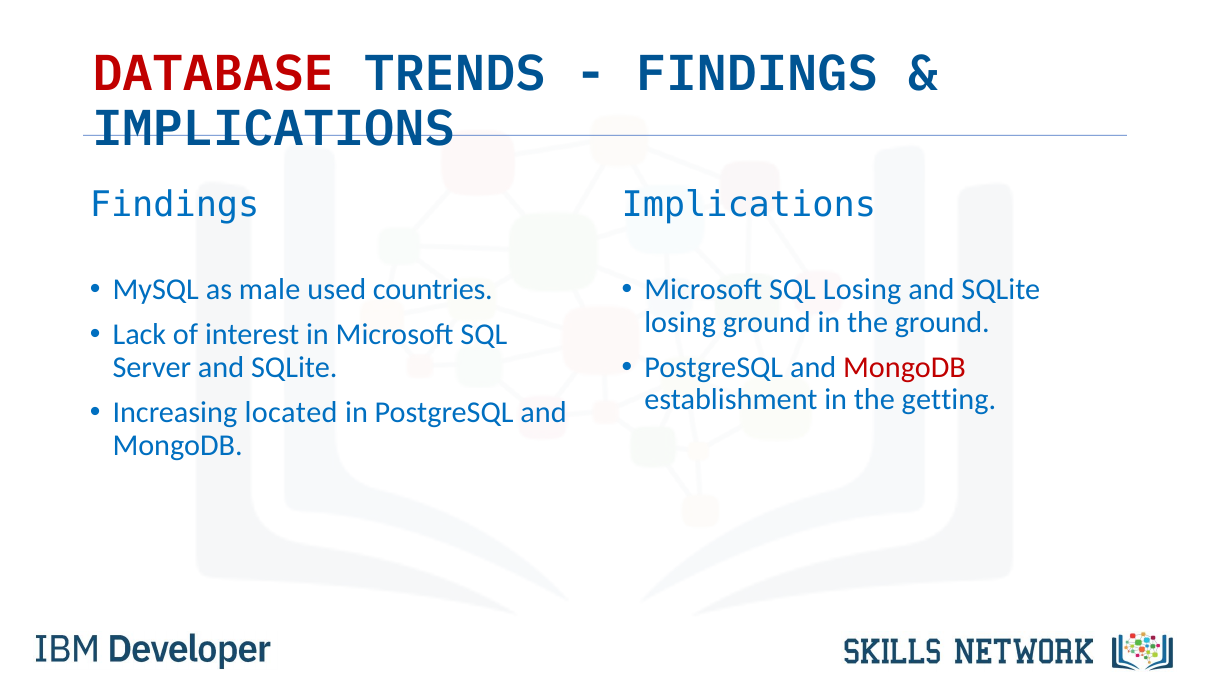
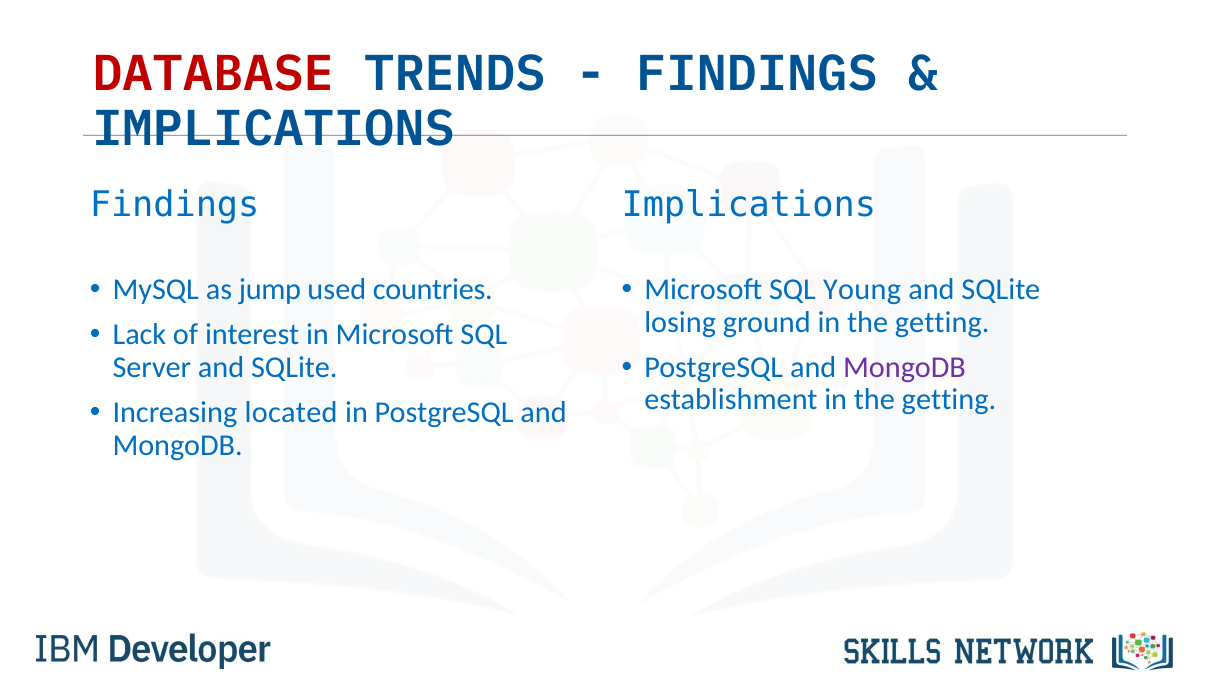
male: male -> jump
SQL Losing: Losing -> Young
ground in the ground: ground -> getting
MongoDB at (905, 368) colour: red -> purple
